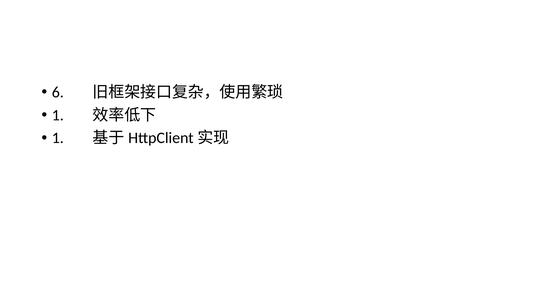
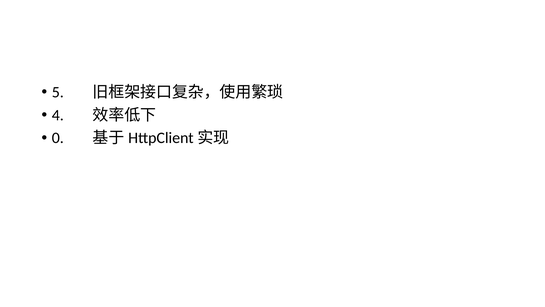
6: 6 -> 5
1 at (58, 115): 1 -> 4
1 at (58, 138): 1 -> 0
